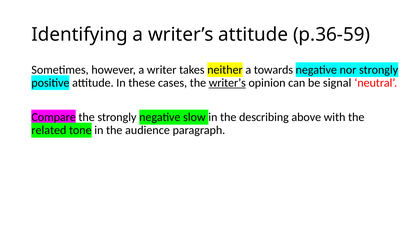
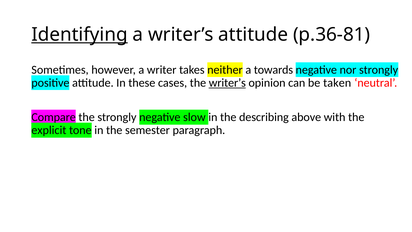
Identifying underline: none -> present
p.36-59: p.36-59 -> p.36-81
signal: signal -> taken
related: related -> explicit
audience: audience -> semester
